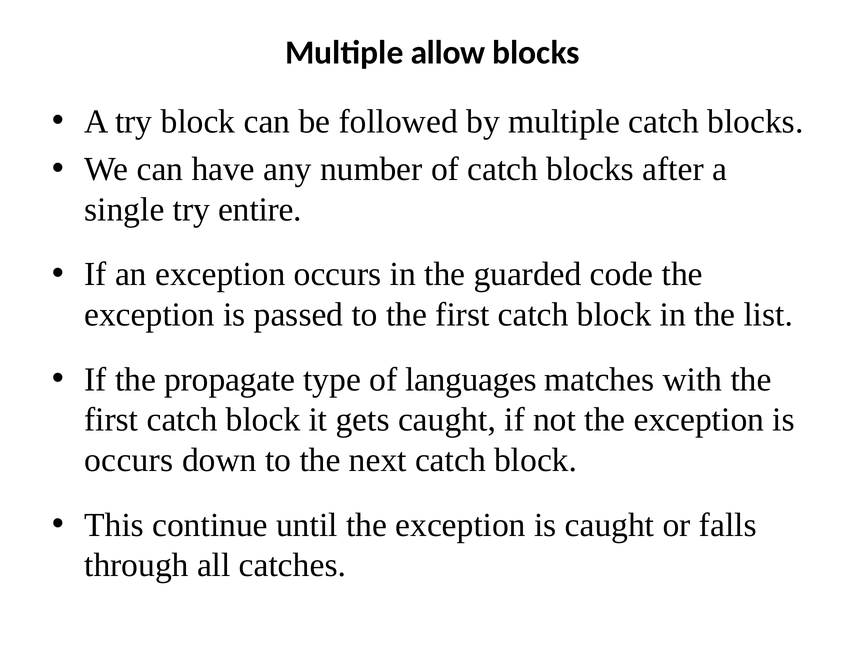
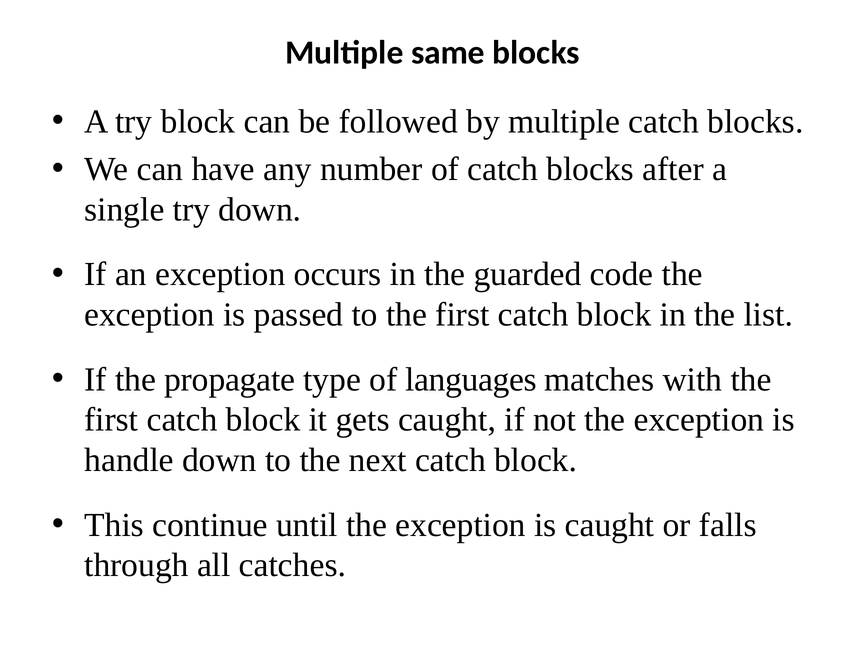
allow: allow -> same
try entire: entire -> down
occurs at (129, 460): occurs -> handle
